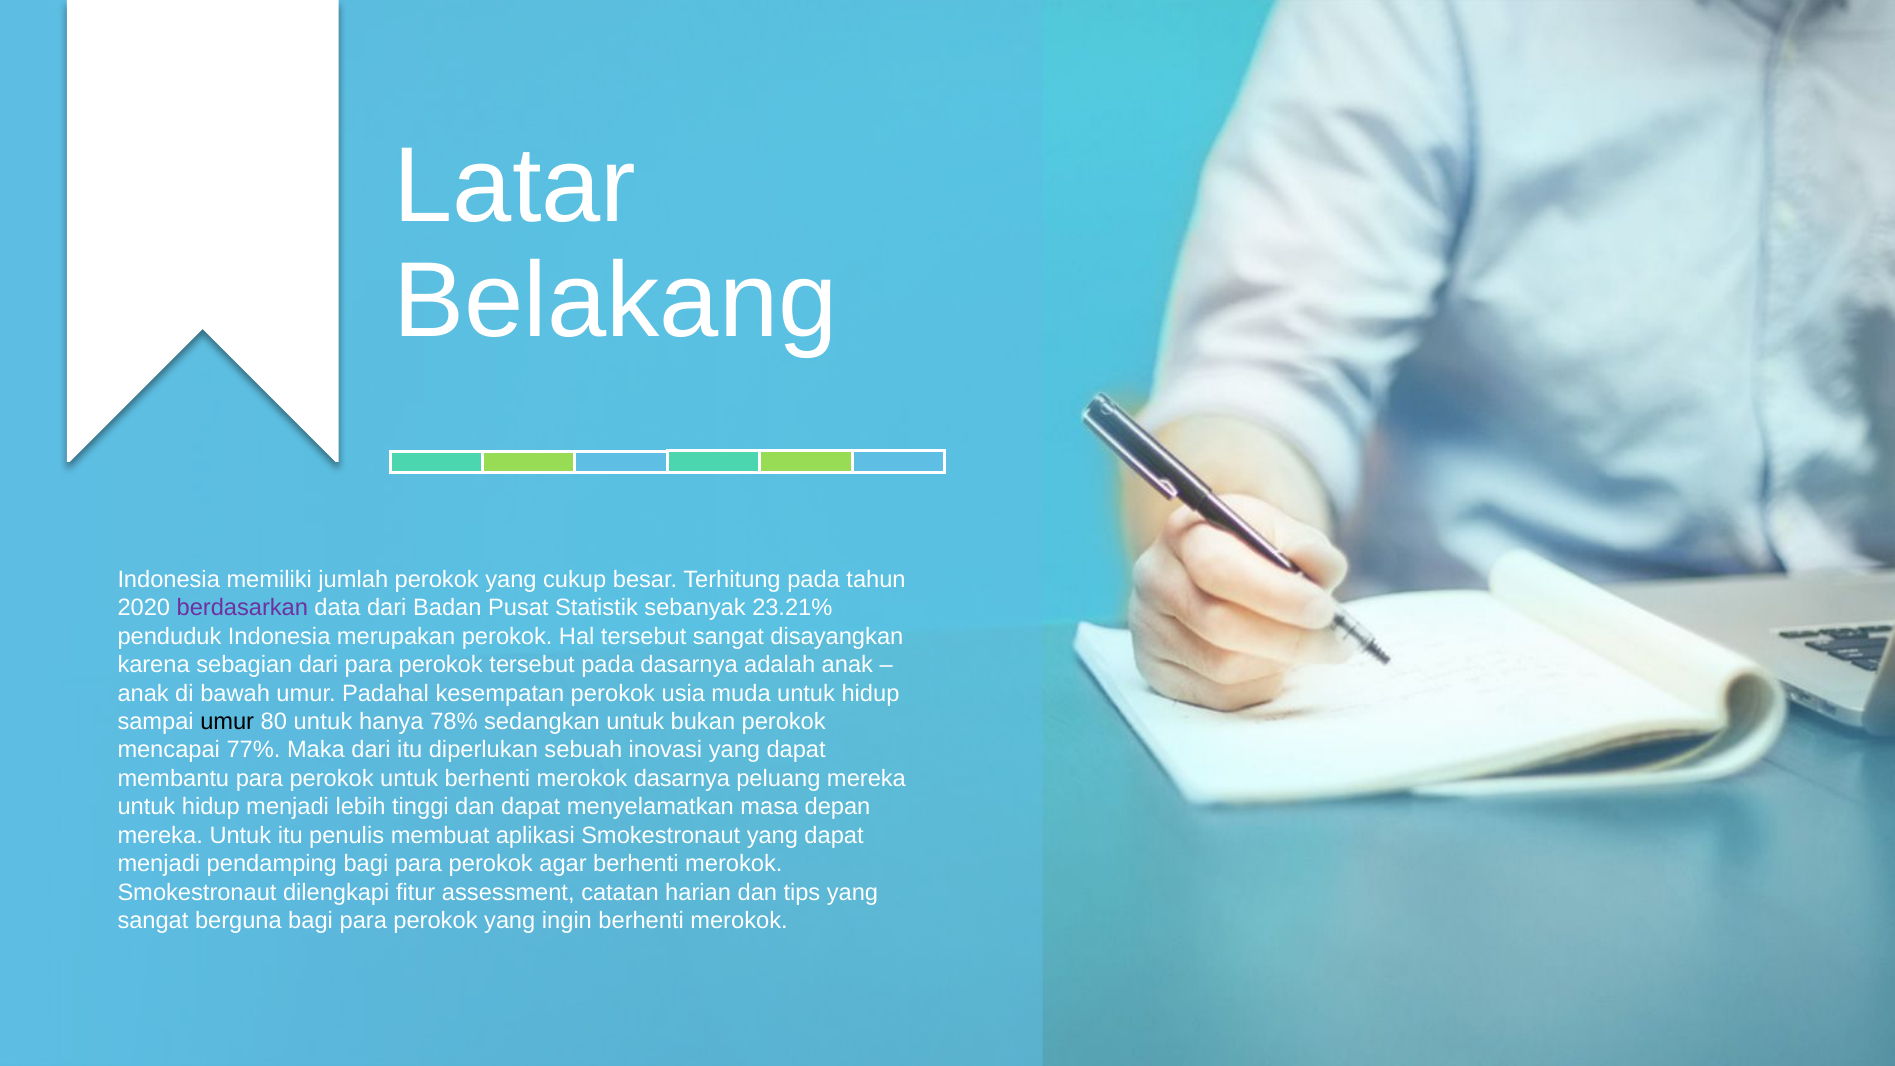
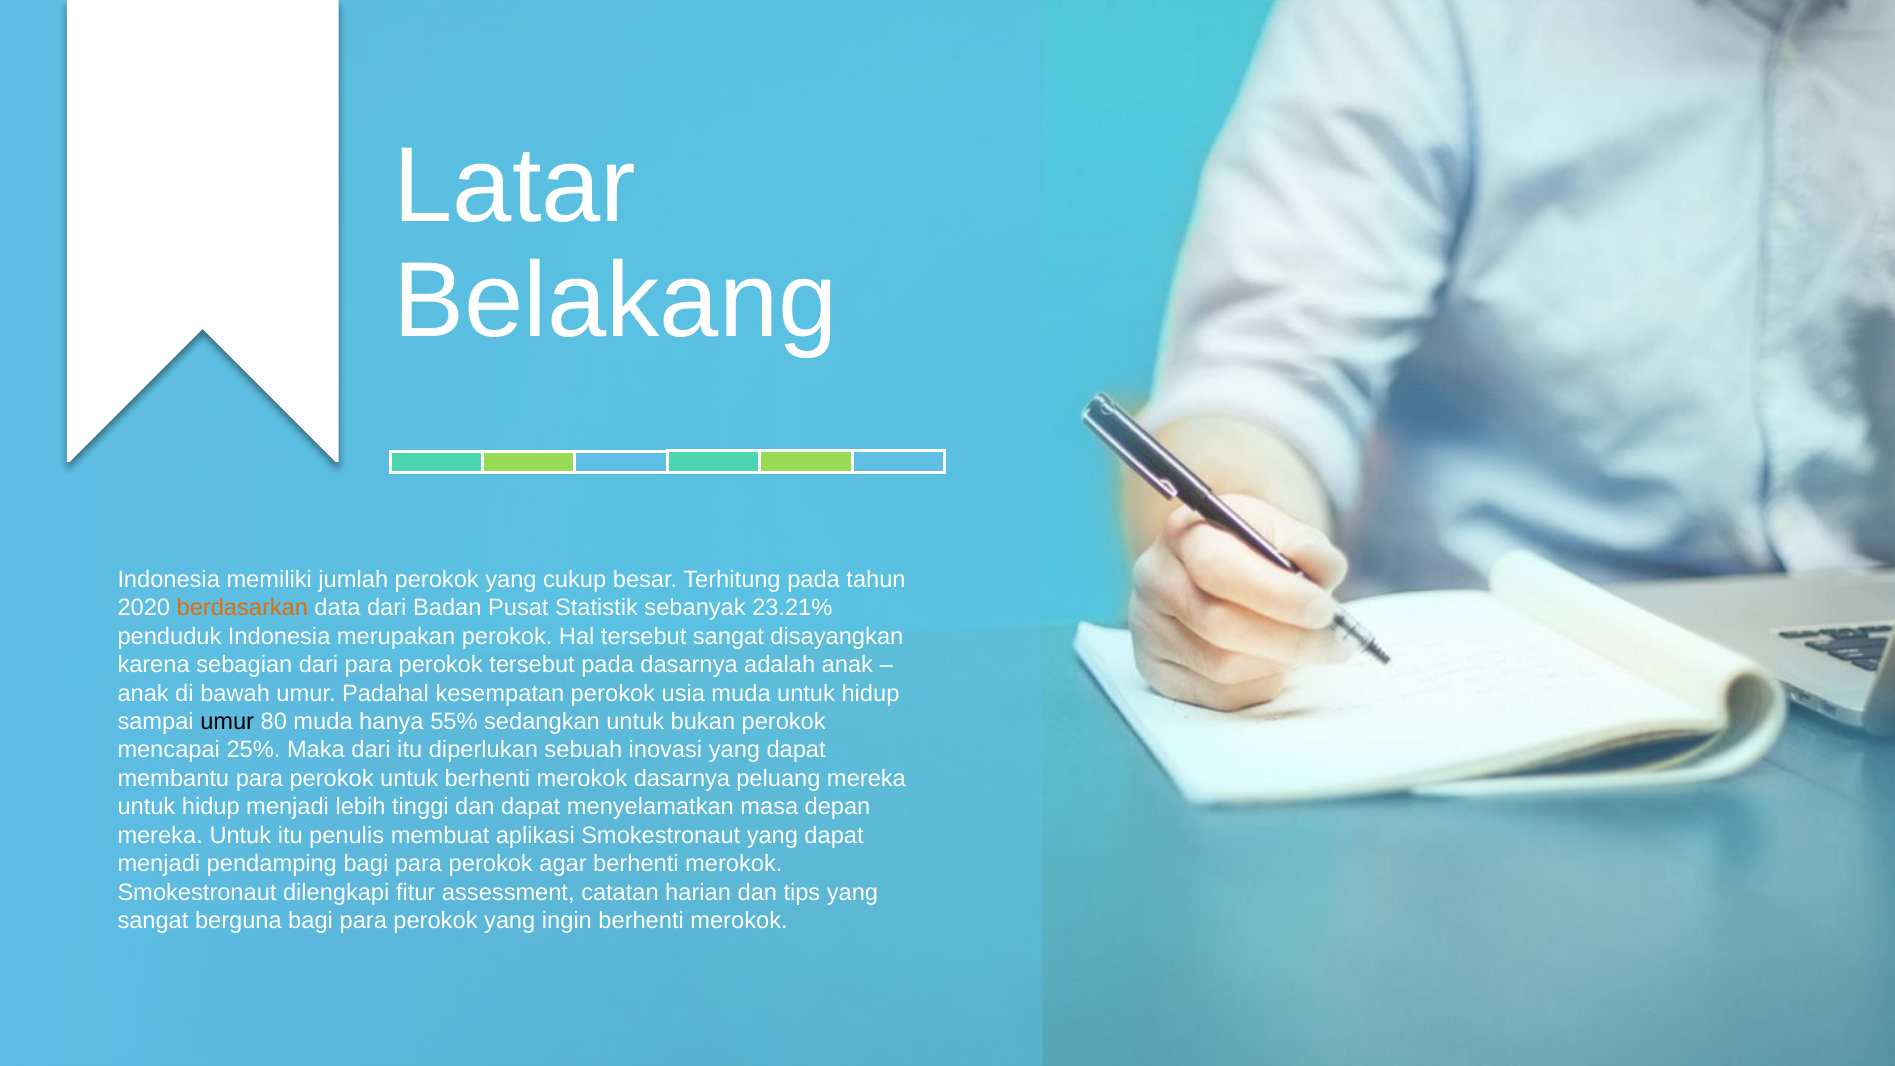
berdasarkan colour: purple -> orange
80 untuk: untuk -> muda
78%: 78% -> 55%
77%: 77% -> 25%
